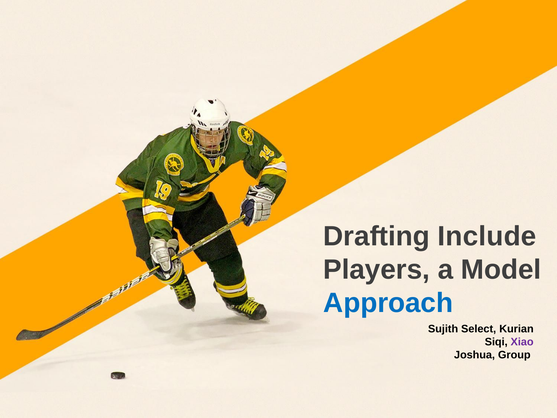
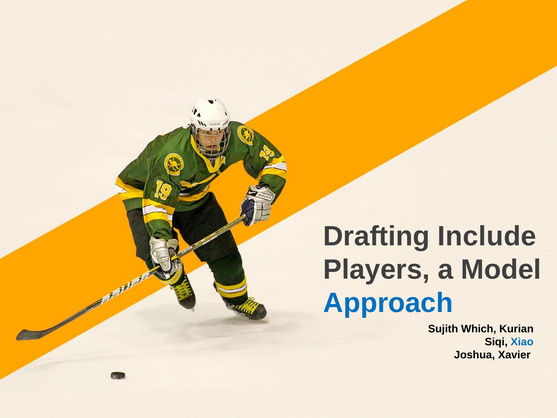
Select: Select -> Which
Xiao colour: purple -> blue
Group: Group -> Xavier
